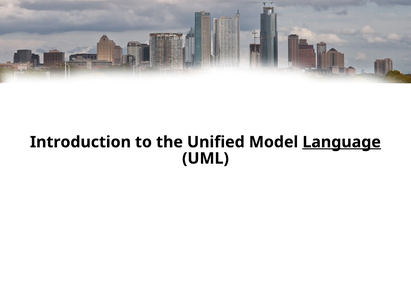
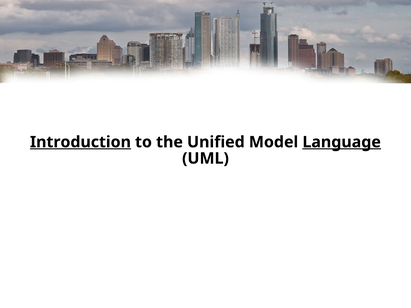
Introduction underline: none -> present
